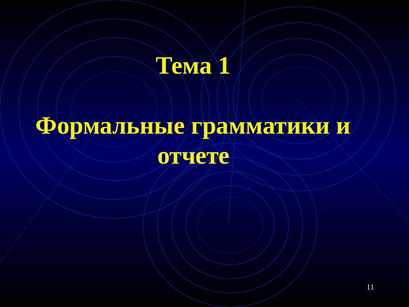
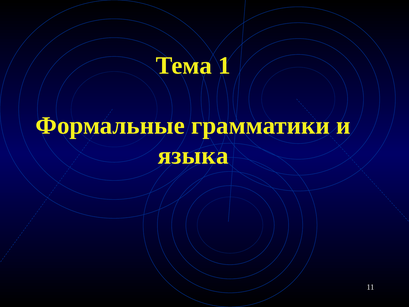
отчете: отчете -> языка
